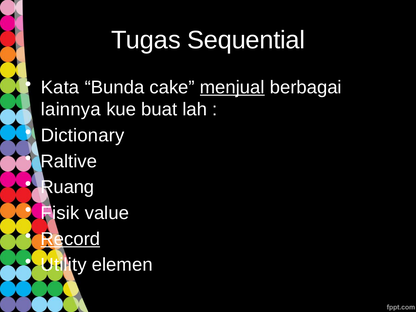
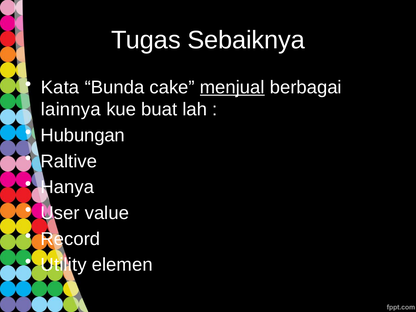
Sequential: Sequential -> Sebaiknya
Dictionary: Dictionary -> Hubungan
Ruang: Ruang -> Hanya
Fisik: Fisik -> User
Record underline: present -> none
